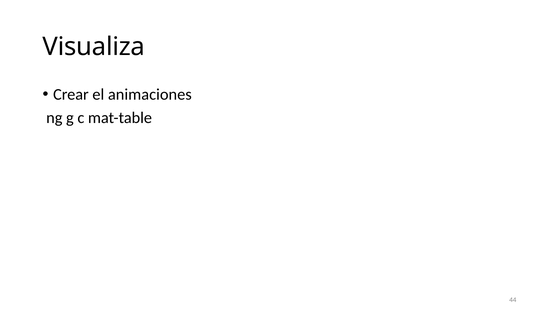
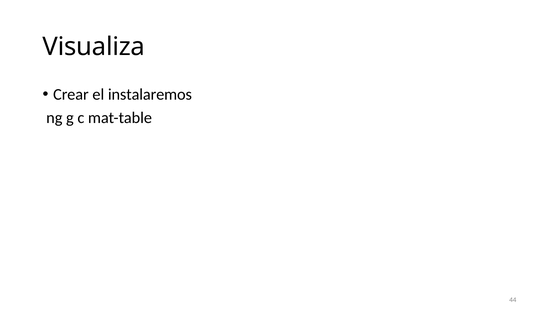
animaciones: animaciones -> instalaremos
